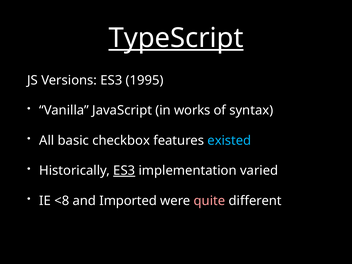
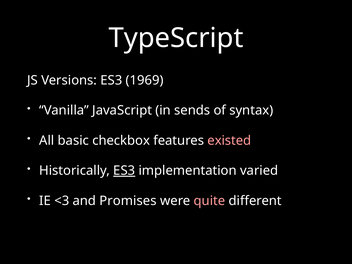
TypeScript underline: present -> none
1995: 1995 -> 1969
works: works -> sends
existed colour: light blue -> pink
<8: <8 -> <3
Imported: Imported -> Promises
